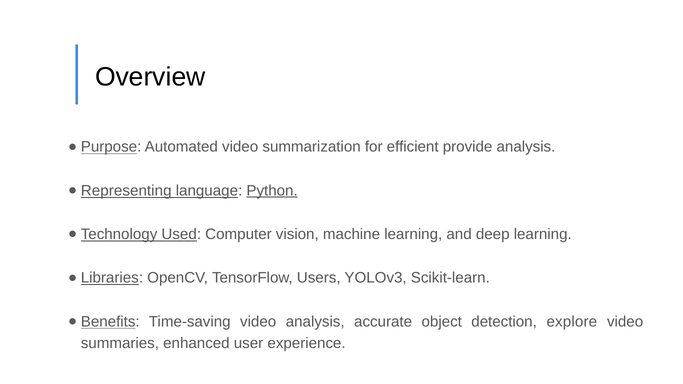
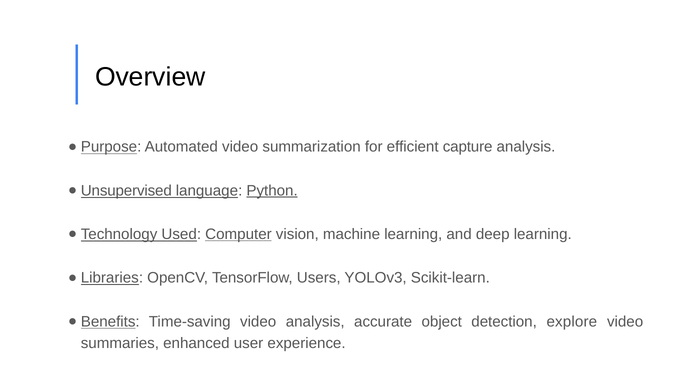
provide: provide -> capture
Representing: Representing -> Unsupervised
Computer underline: none -> present
